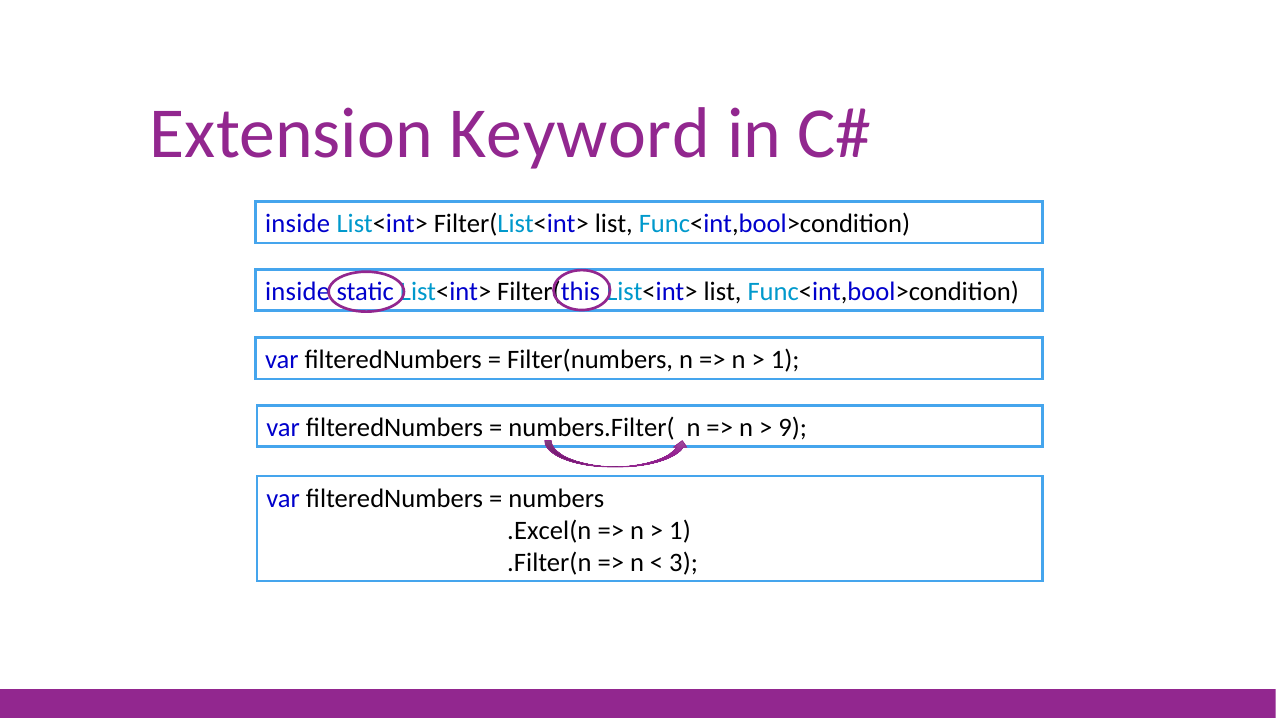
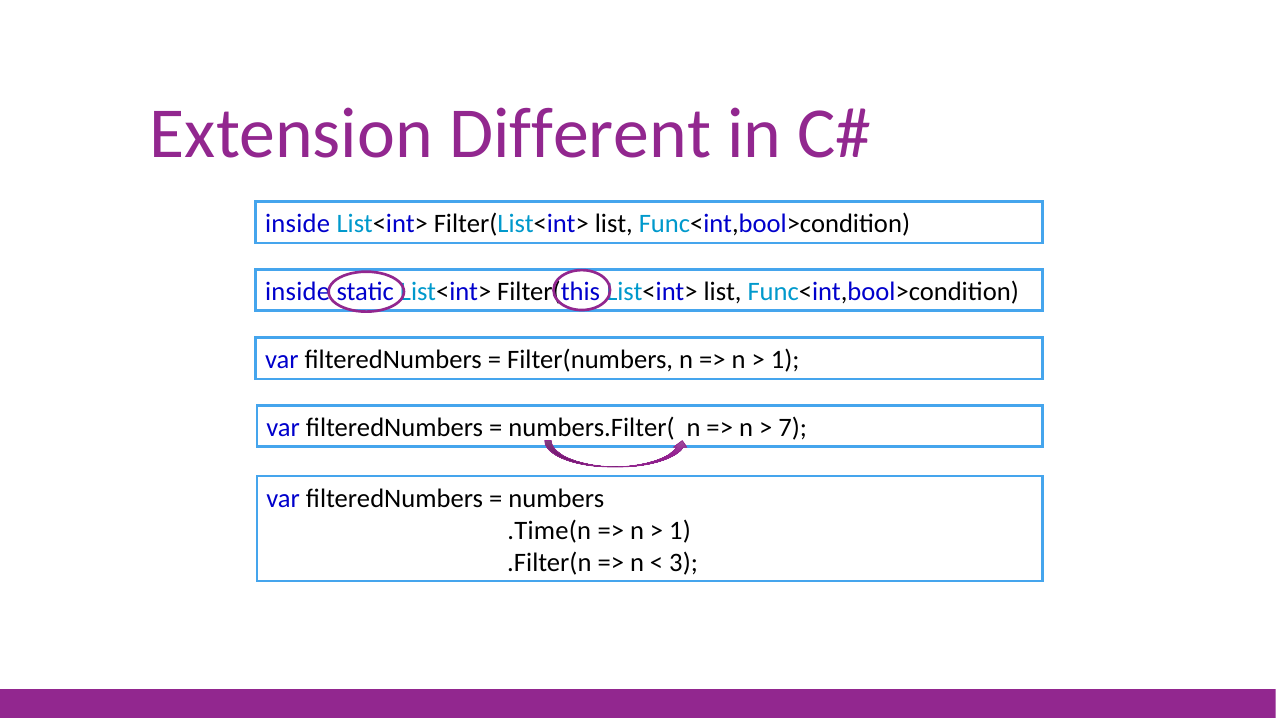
Keyword: Keyword -> Different
9: 9 -> 7
.Excel(n: .Excel(n -> .Time(n
